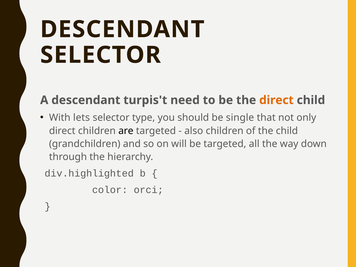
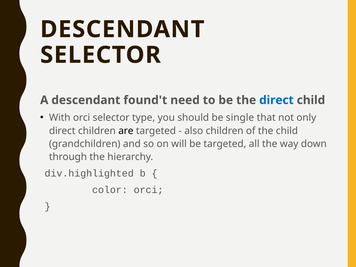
turpis't: turpis't -> found't
direct at (276, 100) colour: orange -> blue
With lets: lets -> orci
